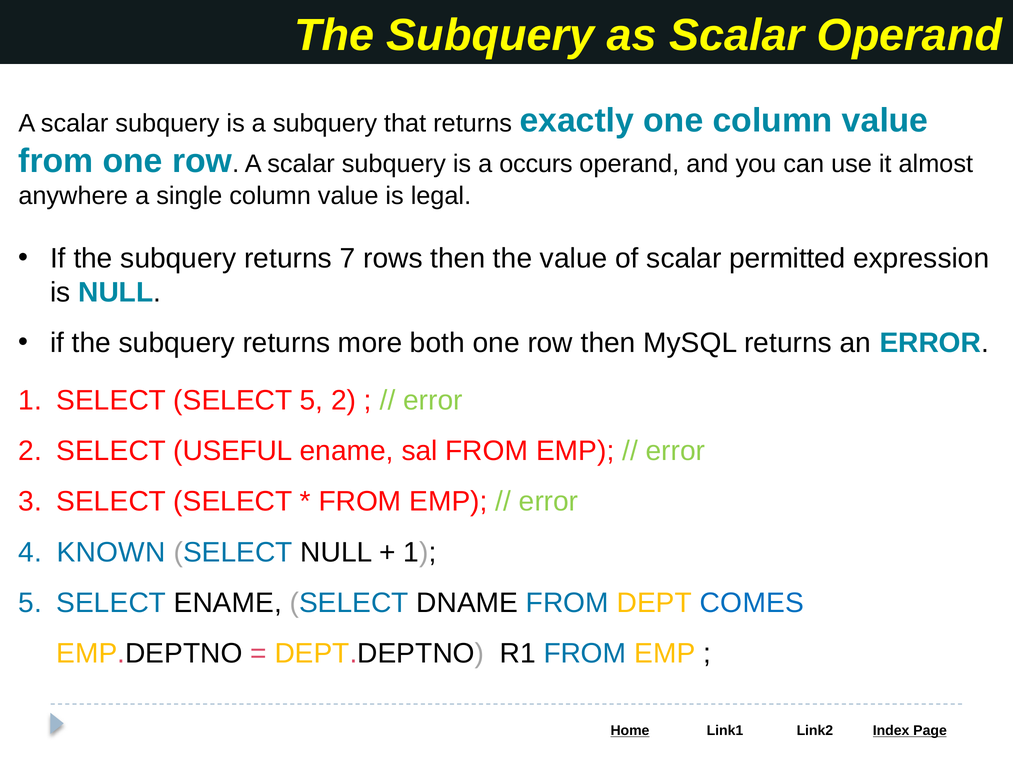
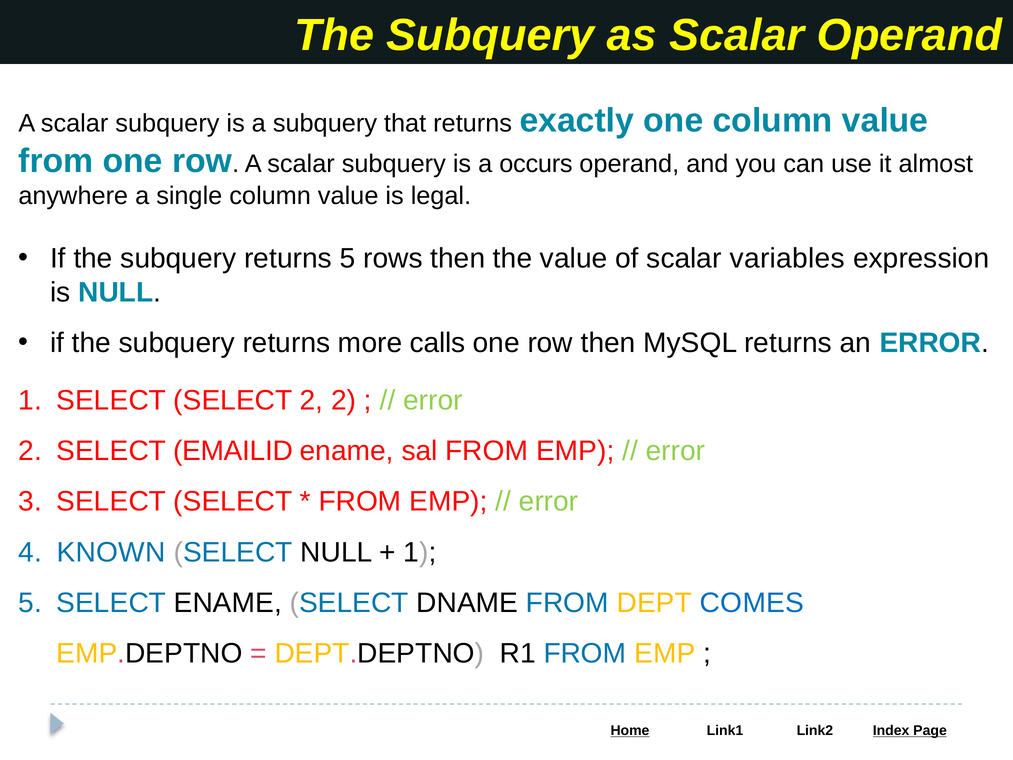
returns 7: 7 -> 5
permitted: permitted -> variables
both: both -> calls
SELECT 5: 5 -> 2
USEFUL: USEFUL -> EMAILID
